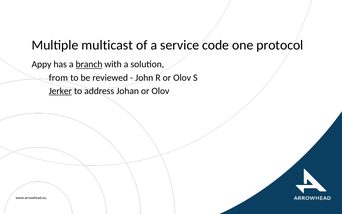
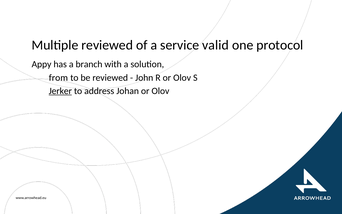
Multiple multicast: multicast -> reviewed
code: code -> valid
branch underline: present -> none
